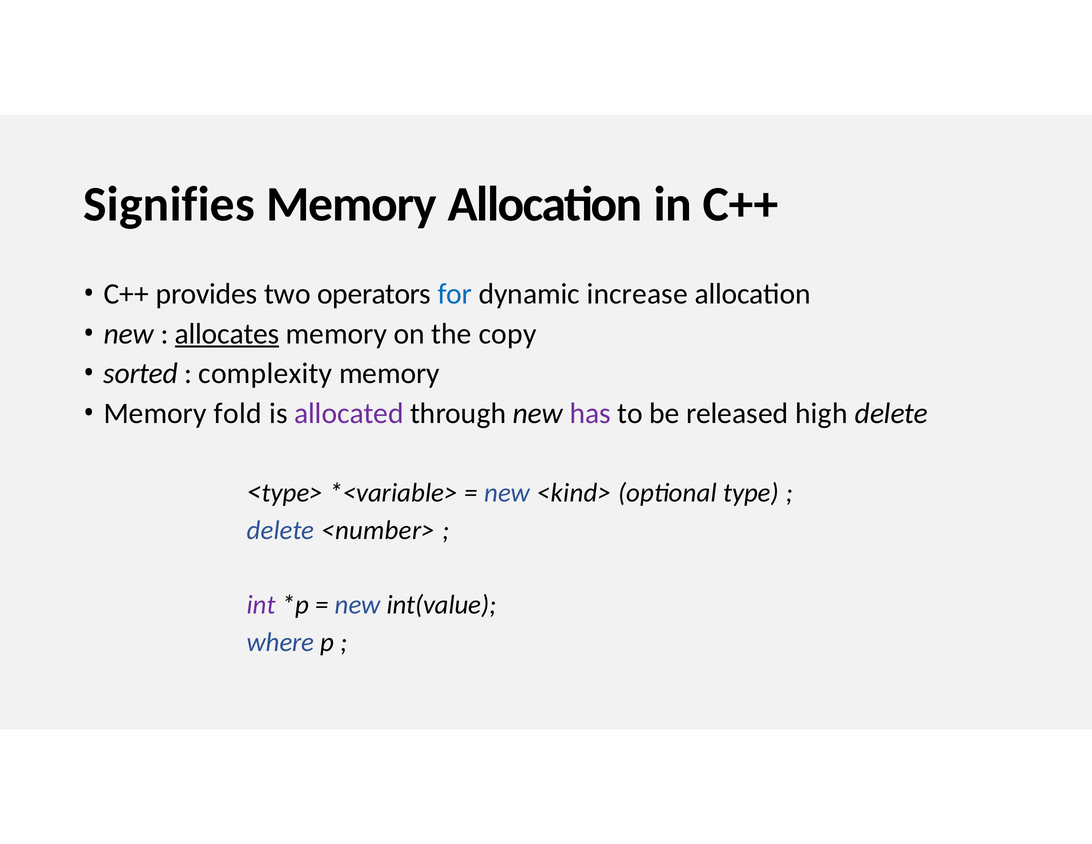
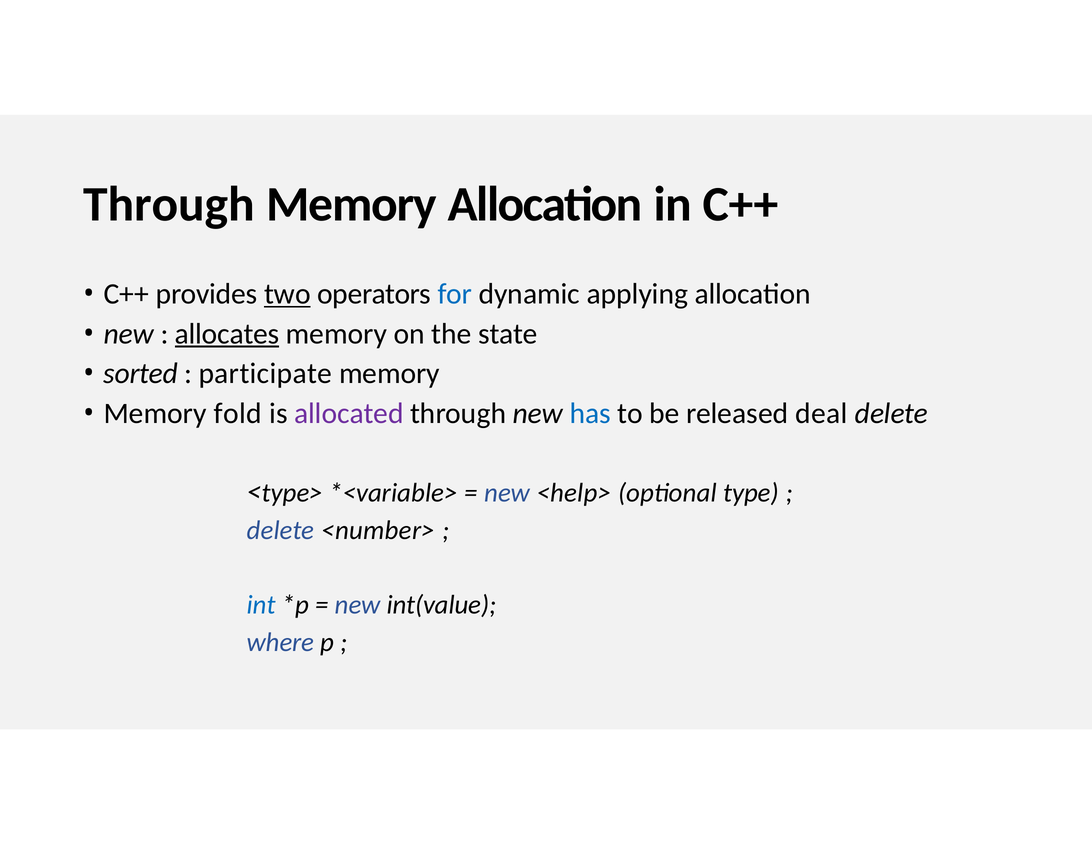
Signifies at (169, 204): Signifies -> Through
two underline: none -> present
increase: increase -> applying
copy: copy -> state
complexity: complexity -> participate
has colour: purple -> blue
high: high -> deal
<kind>: <kind> -> <help>
int colour: purple -> blue
